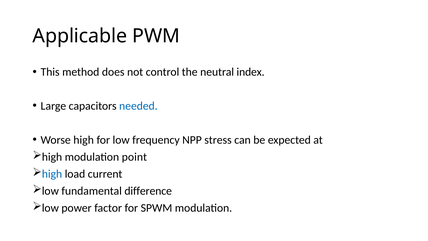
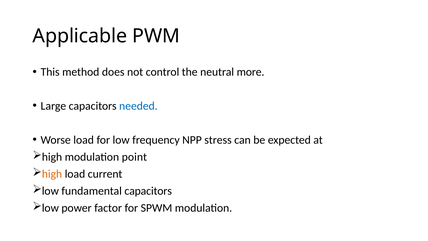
index: index -> more
Worse high: high -> load
high at (52, 174) colour: blue -> orange
fundamental difference: difference -> capacitors
